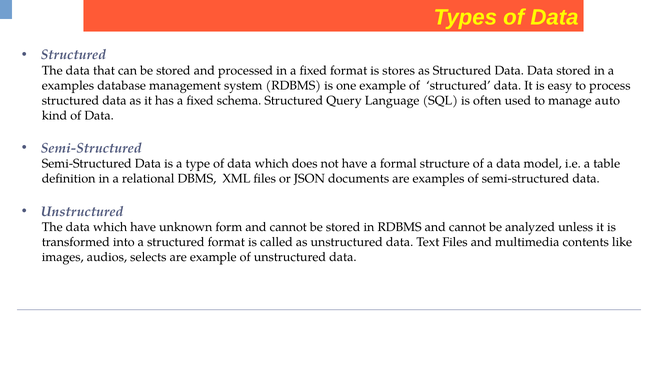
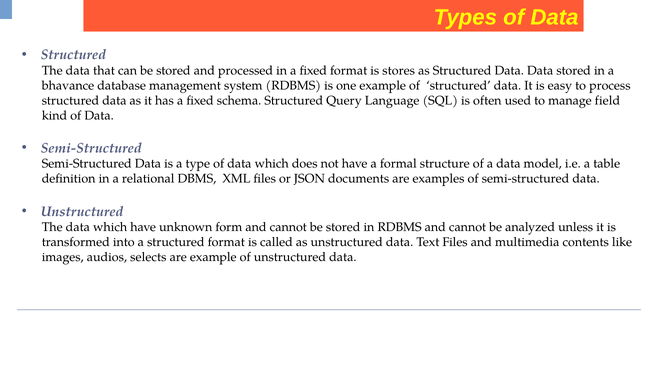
examples at (68, 86): examples -> bhavance
auto: auto -> field
